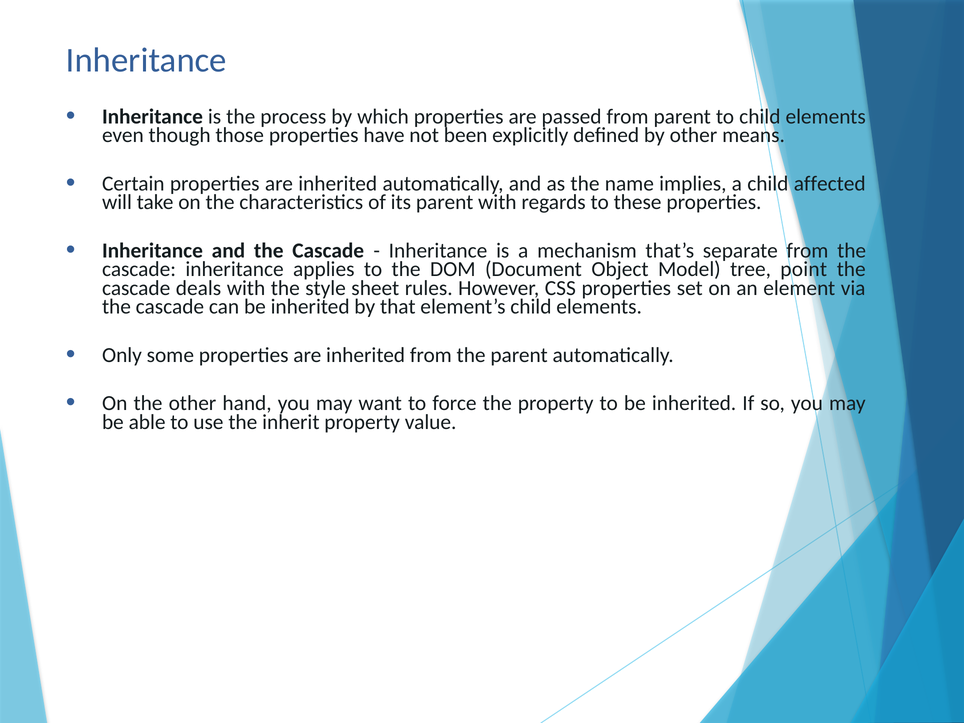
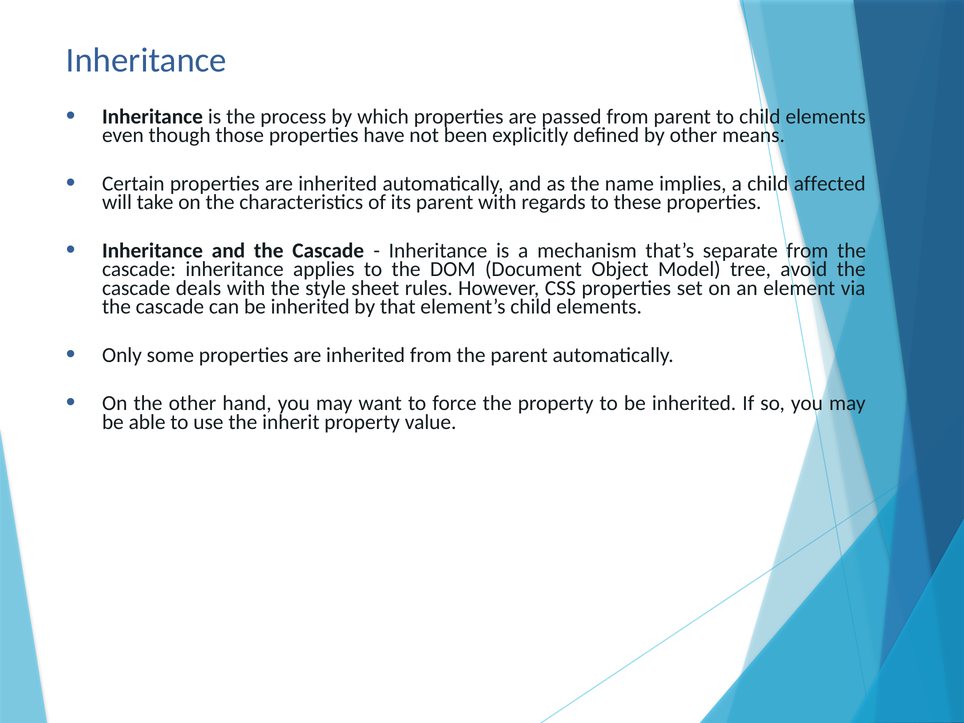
point: point -> avoid
